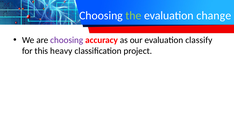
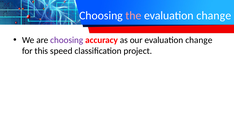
the colour: light green -> pink
our evaluation classify: classify -> change
heavy: heavy -> speed
